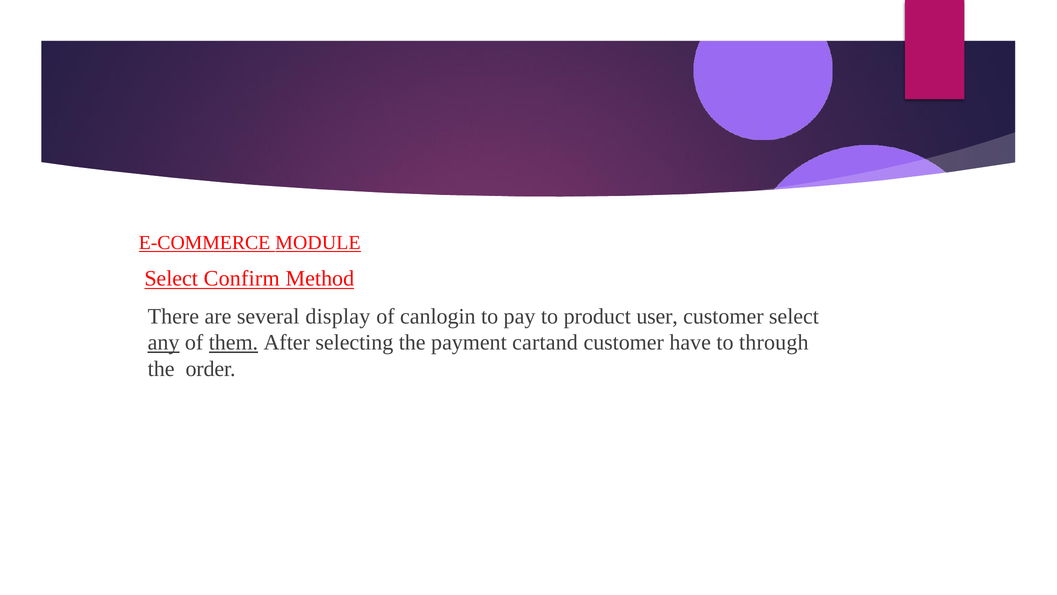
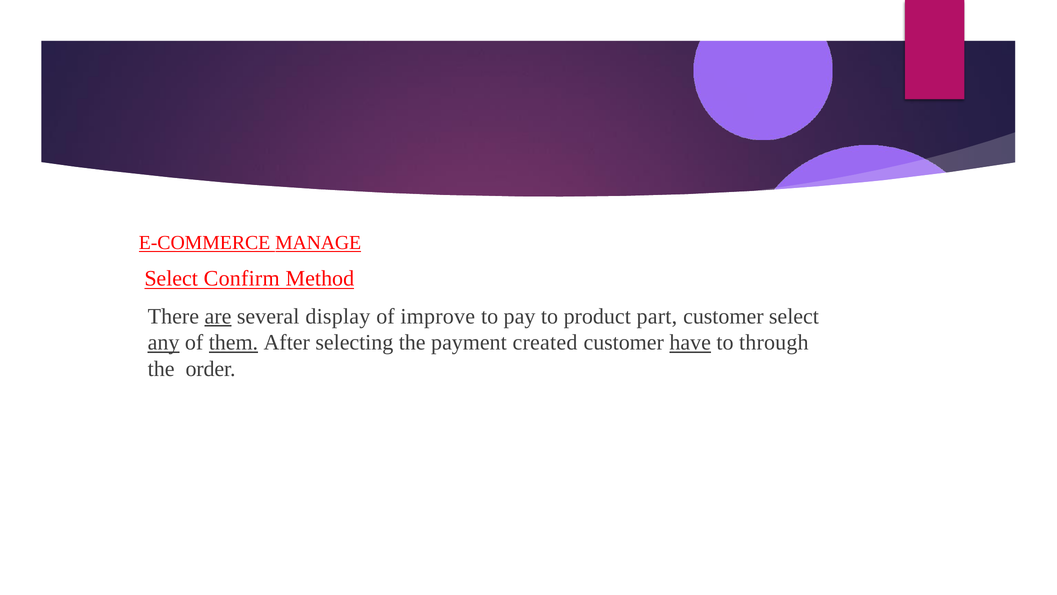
MODULE: MODULE -> MANAGE
are underline: none -> present
canlogin: canlogin -> improve
user: user -> part
cartand: cartand -> created
have underline: none -> present
